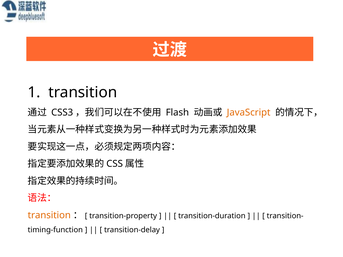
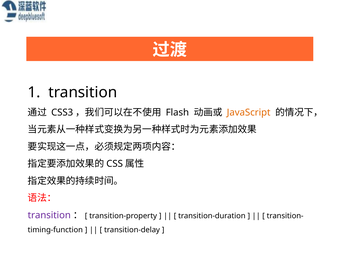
transition at (49, 215) colour: orange -> purple
